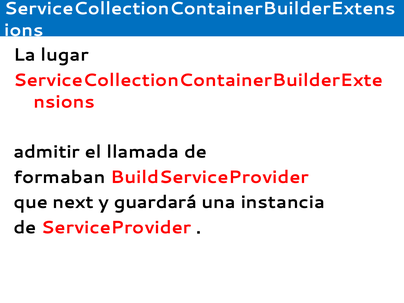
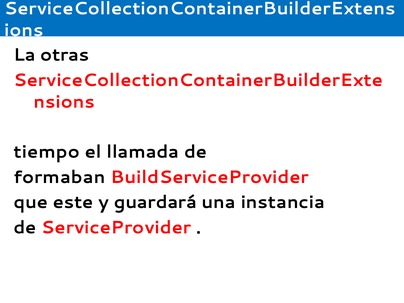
lugar: lugar -> otras
admitir: admitir -> tiempo
next: next -> este
